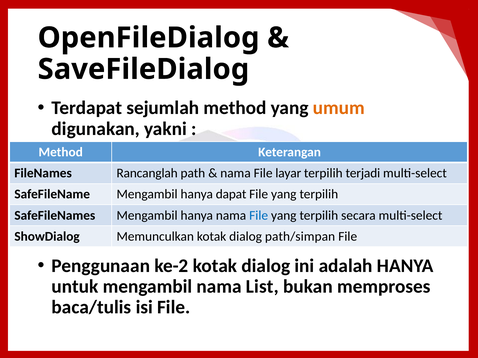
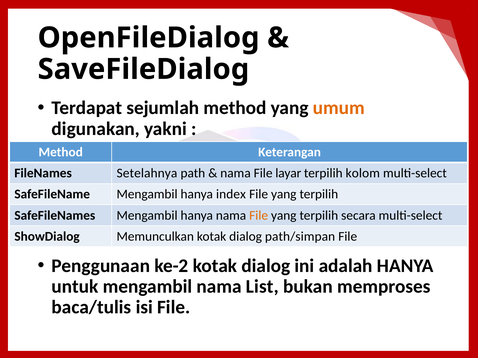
Rancanglah: Rancanglah -> Setelahnya
terjadi: terjadi -> kolom
dapat: dapat -> index
File at (259, 216) colour: blue -> orange
